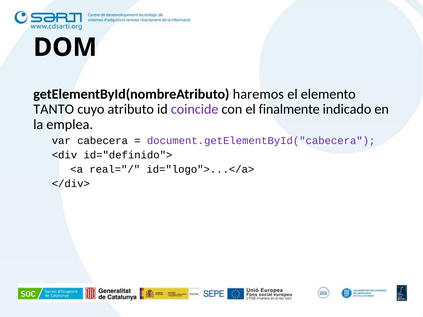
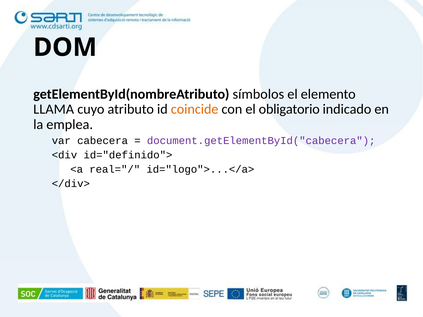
haremos: haremos -> símbolos
TANTO: TANTO -> LLAMA
coincide colour: purple -> orange
finalmente: finalmente -> obligatorio
